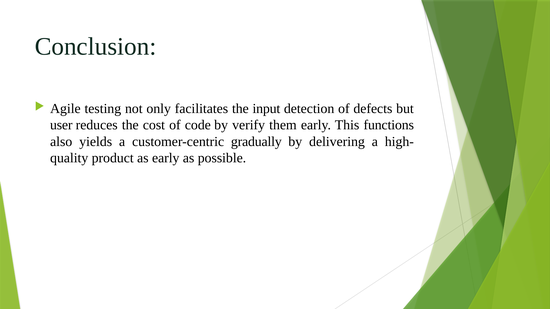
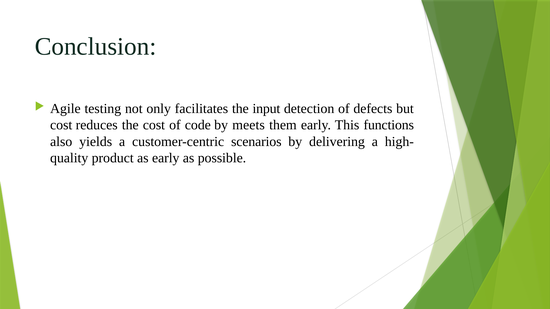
user at (61, 125): user -> cost
verify: verify -> meets
gradually: gradually -> scenarios
